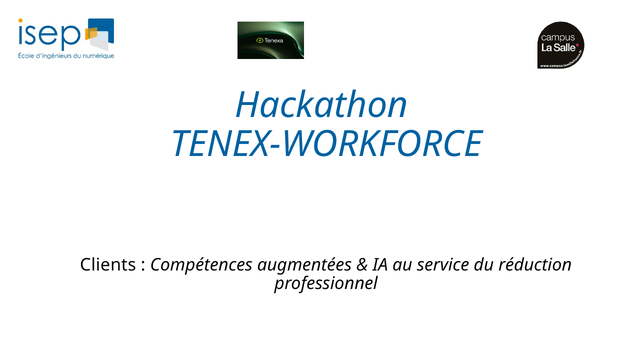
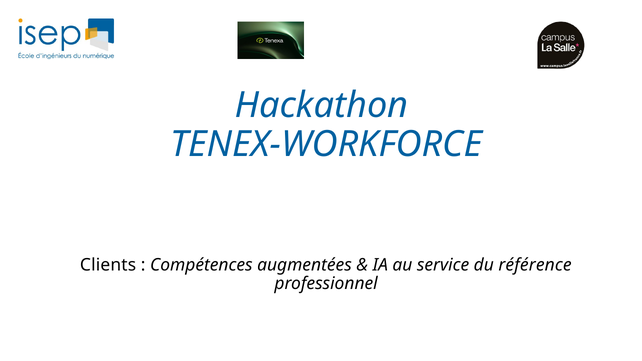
réduction: réduction -> référence
